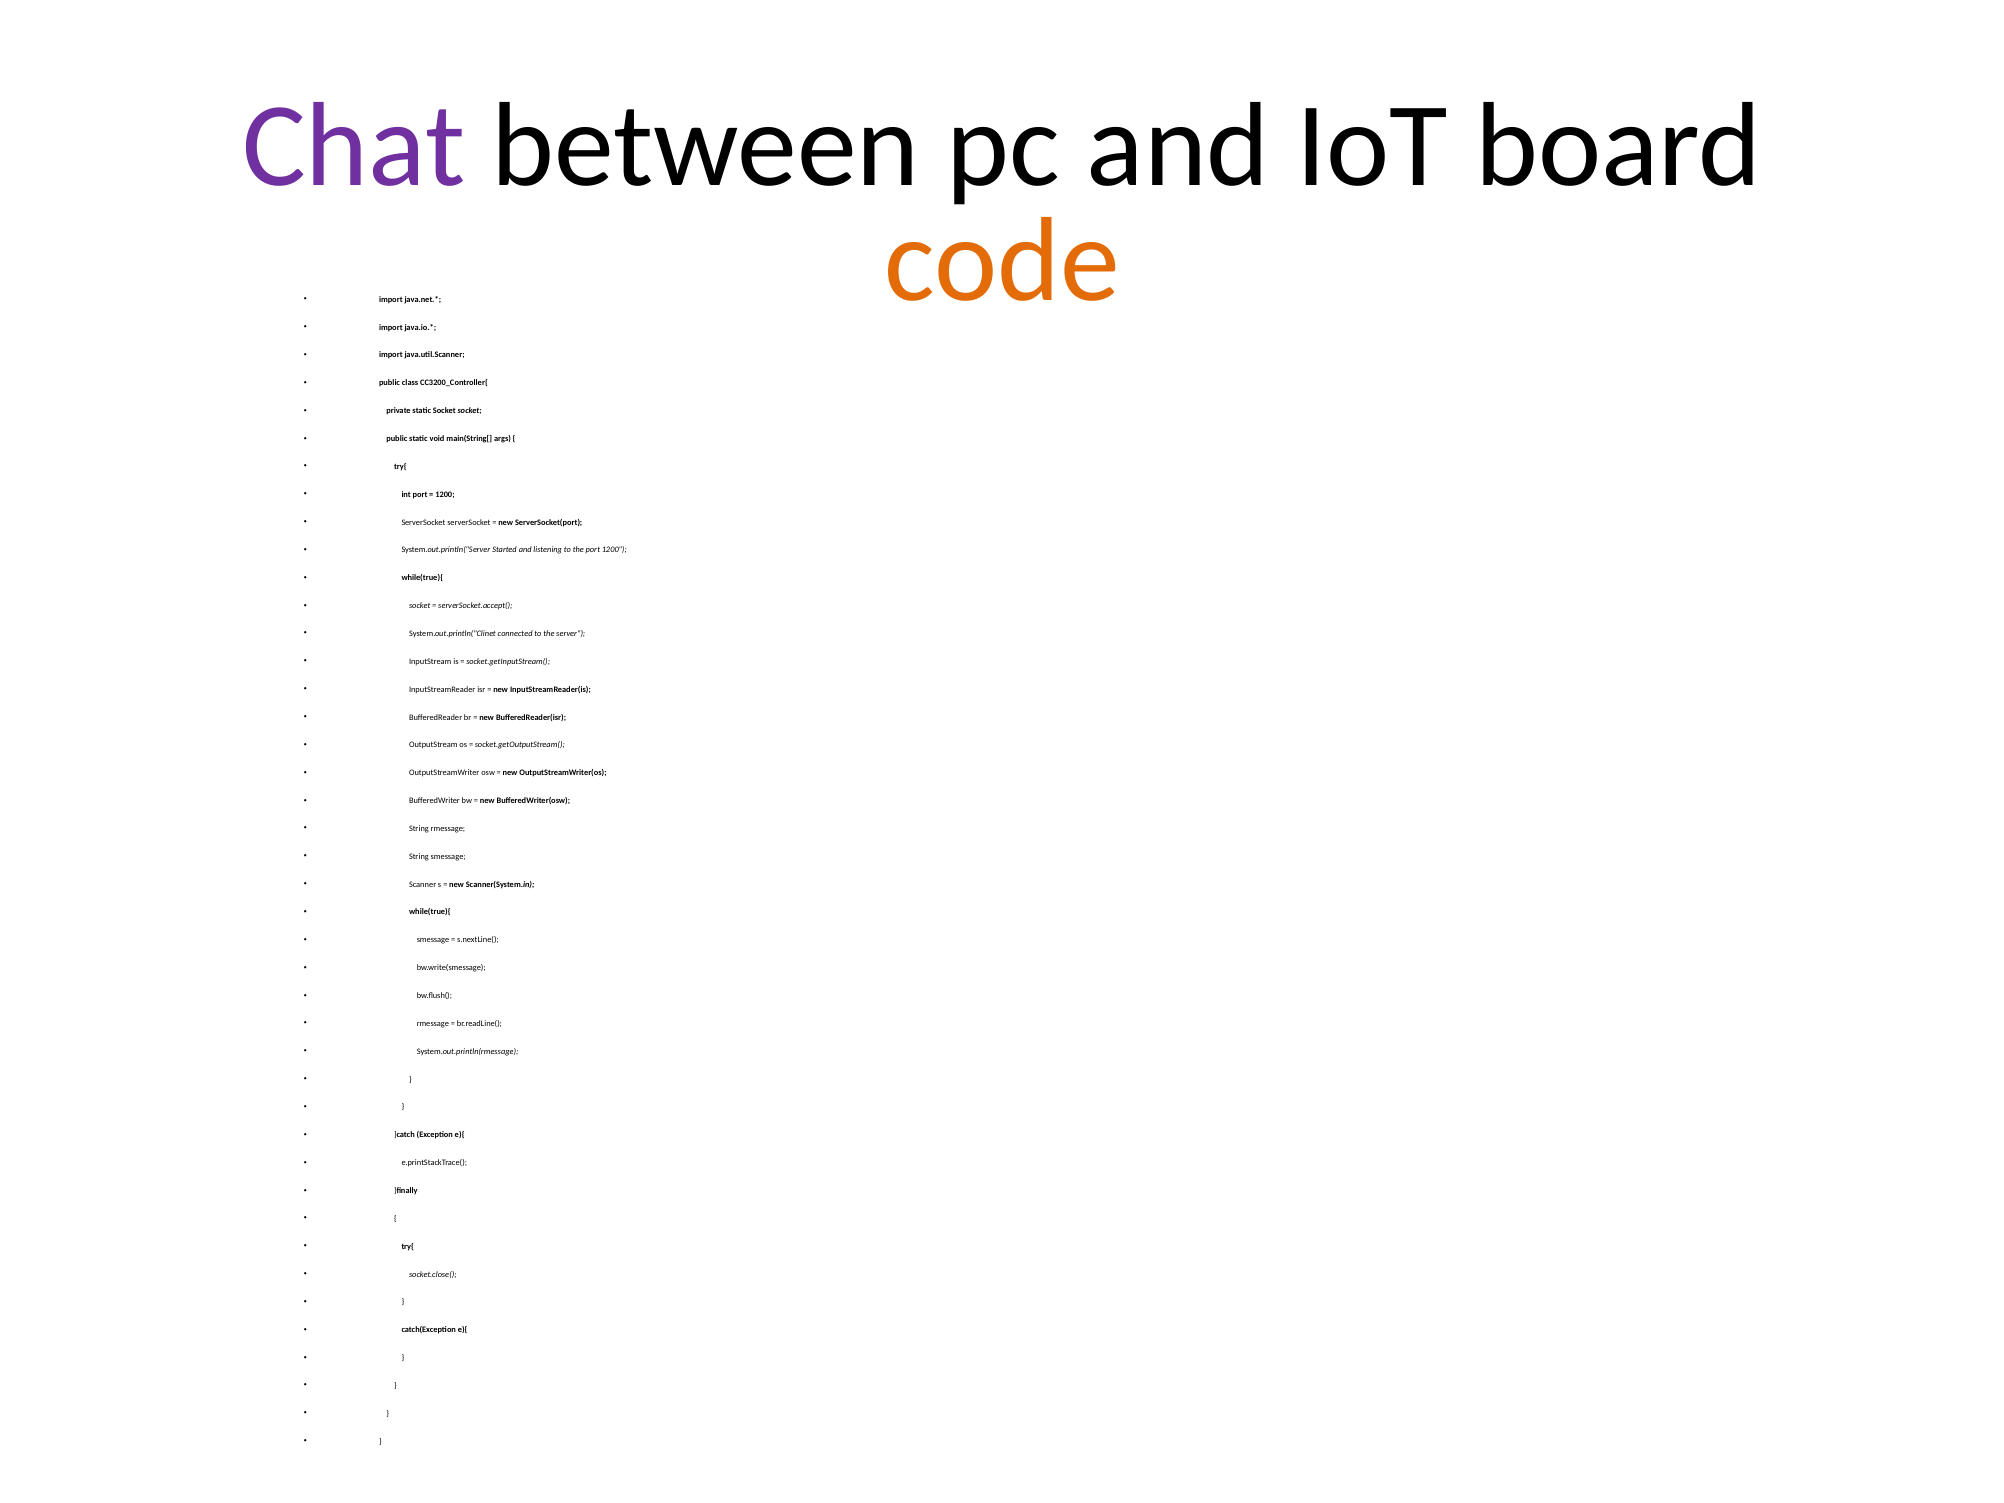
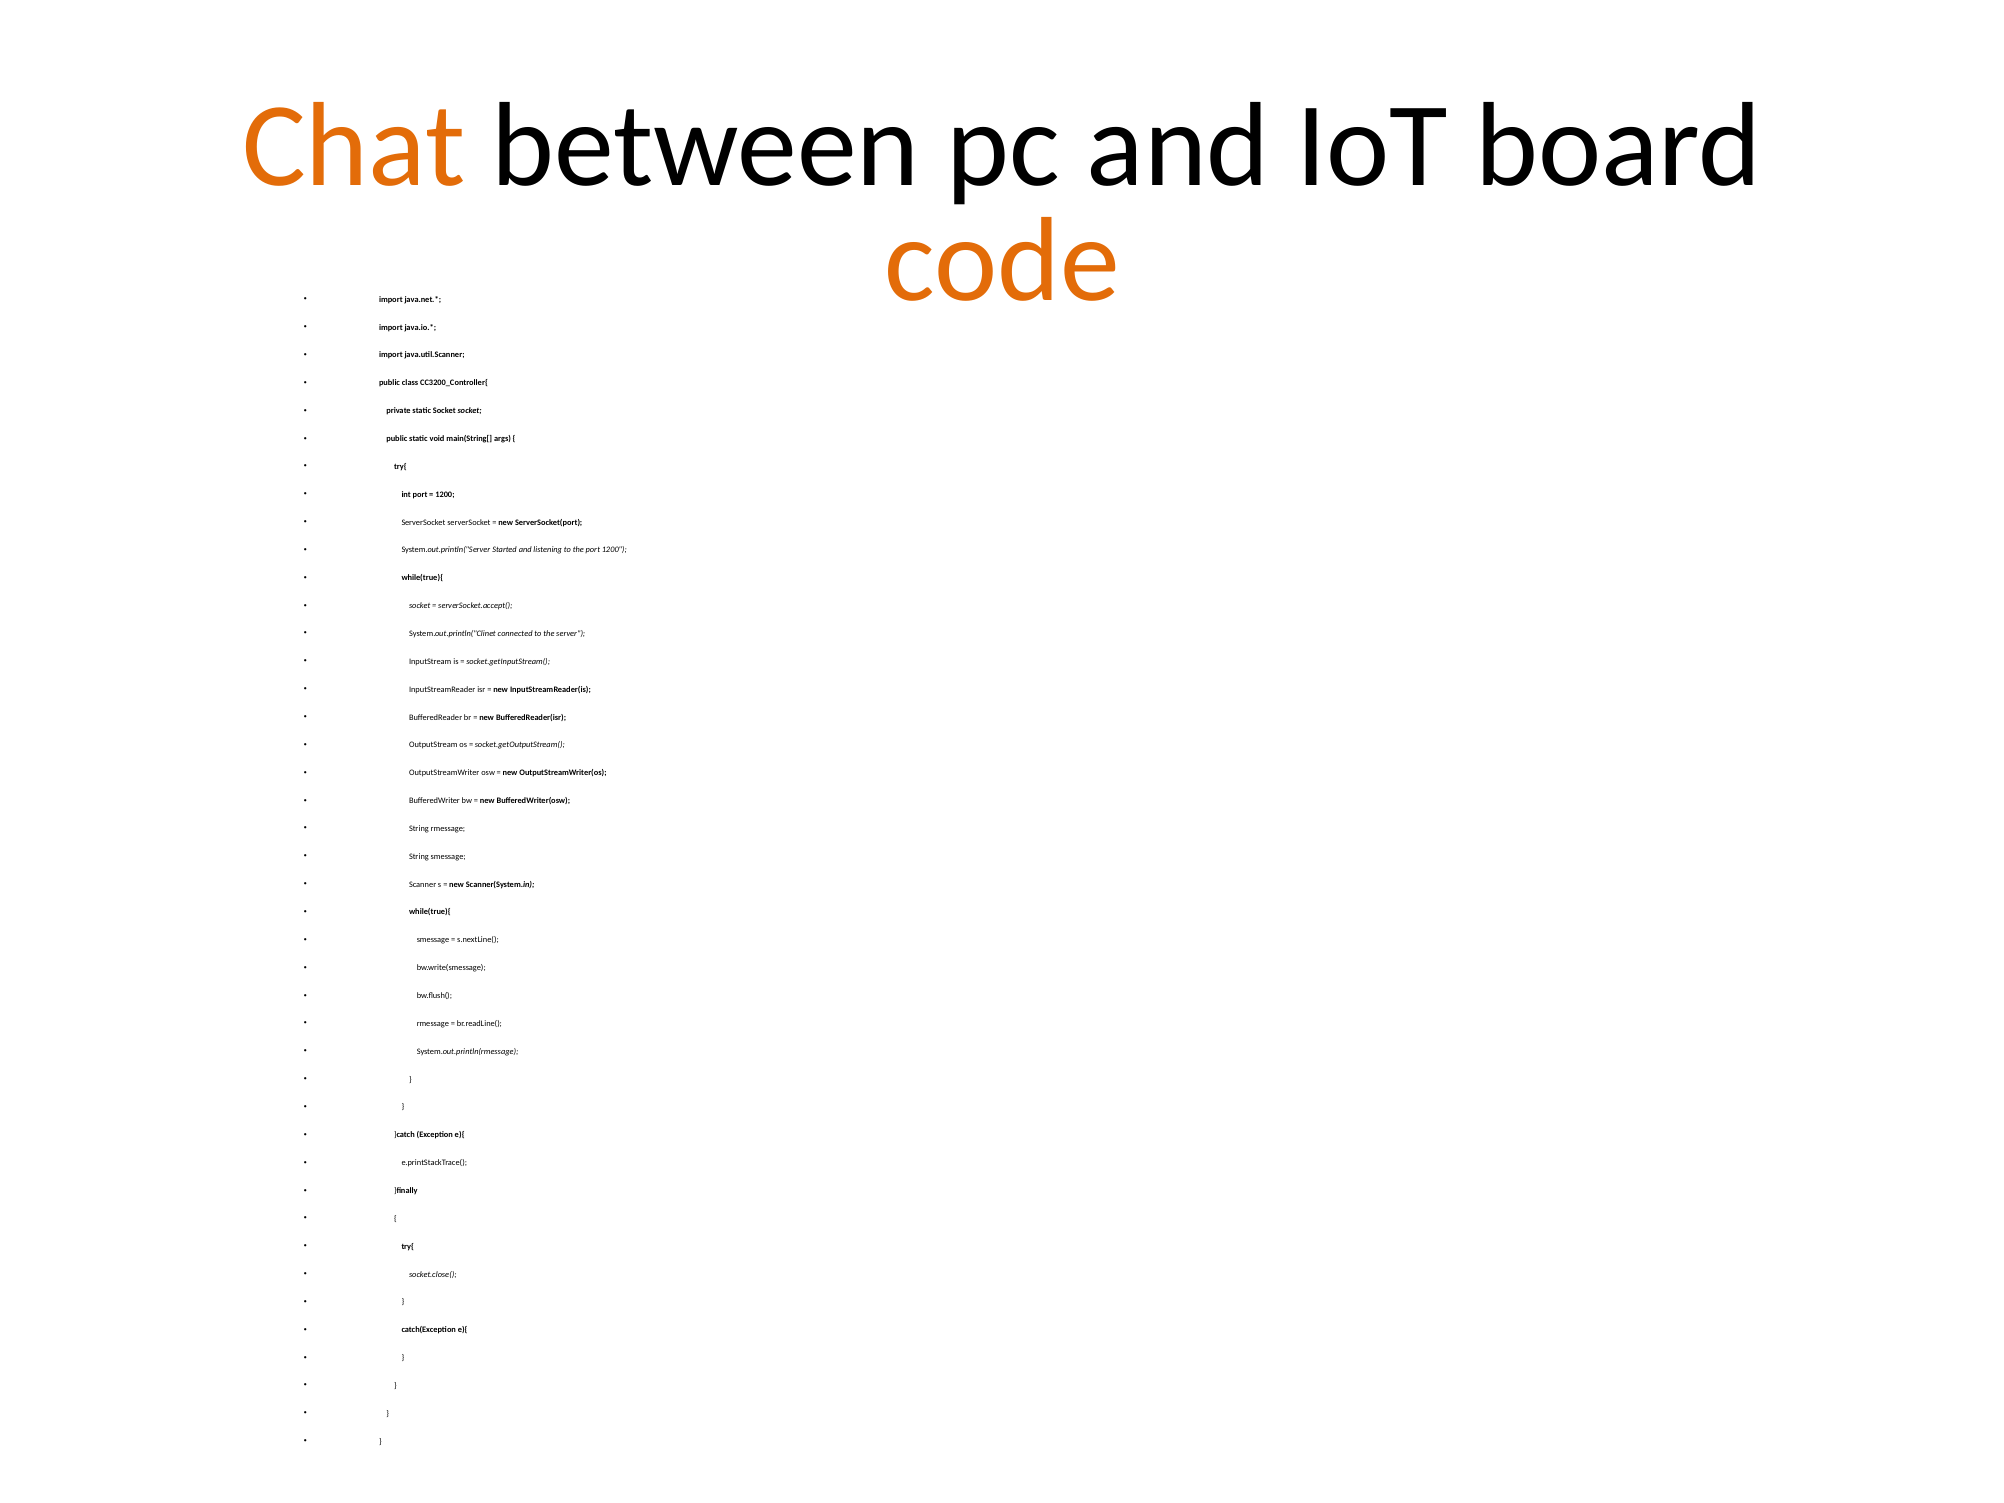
Chat colour: purple -> orange
